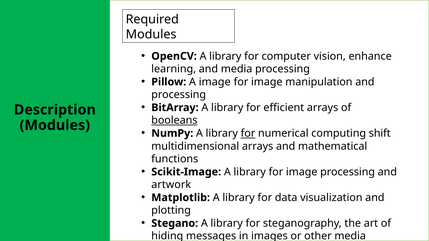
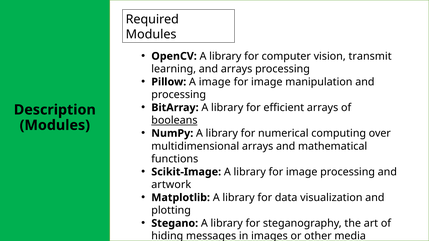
enhance: enhance -> transmit
and media: media -> arrays
for at (248, 133) underline: present -> none
shift: shift -> over
